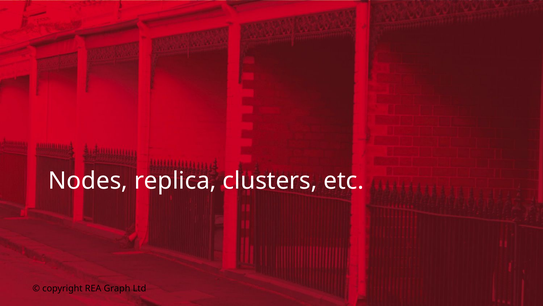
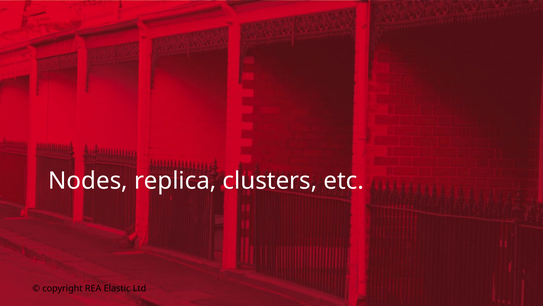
Graph: Graph -> Elastic
